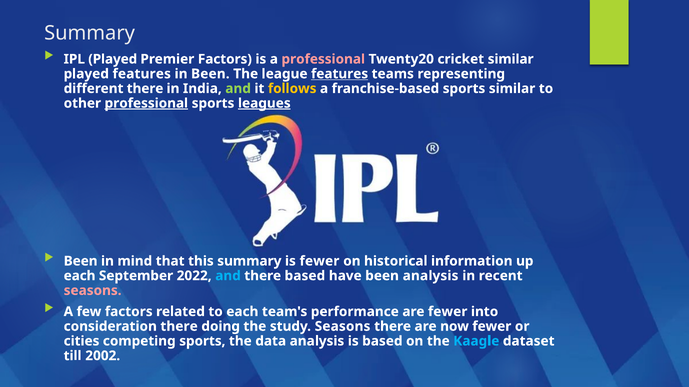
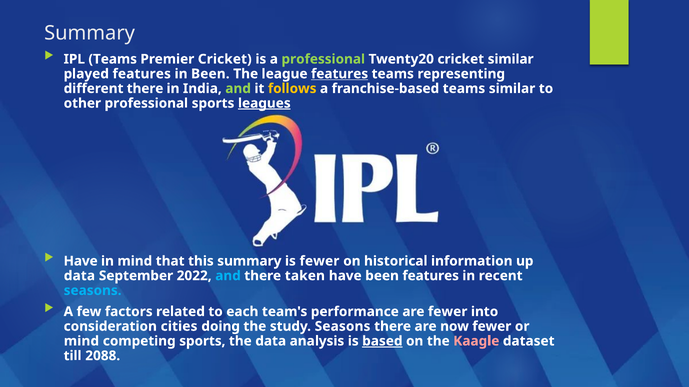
IPL Played: Played -> Teams
Premier Factors: Factors -> Cricket
professional at (323, 59) colour: pink -> light green
franchise-based sports: sports -> teams
professional at (146, 103) underline: present -> none
Been at (81, 261): Been -> Have
each at (80, 276): each -> data
there based: based -> taken
been analysis: analysis -> features
seasons at (93, 291) colour: pink -> light blue
consideration there: there -> cities
cities at (82, 341): cities -> mind
based at (382, 341) underline: none -> present
Kaagle colour: light blue -> pink
2002: 2002 -> 2088
